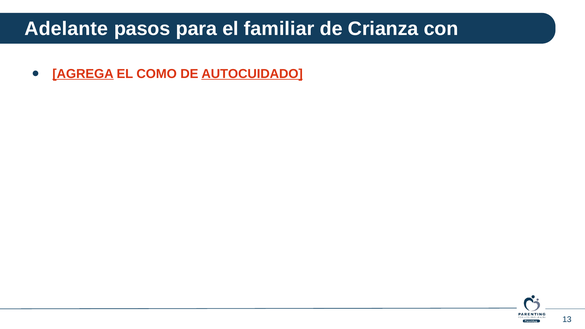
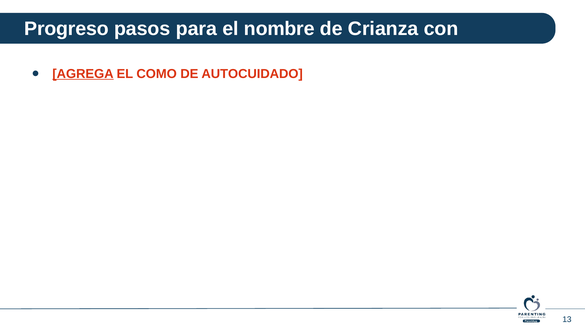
Adelante: Adelante -> Progreso
familiar: familiar -> nombre
AUTOCUIDADO underline: present -> none
